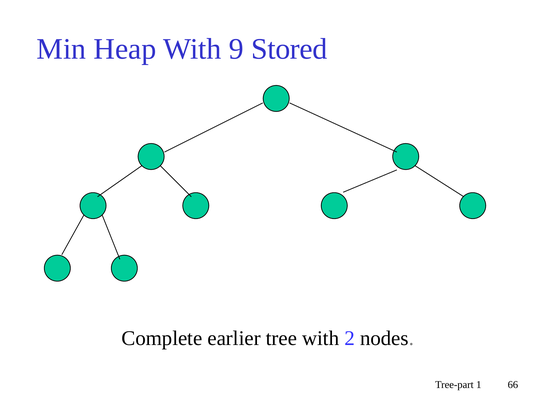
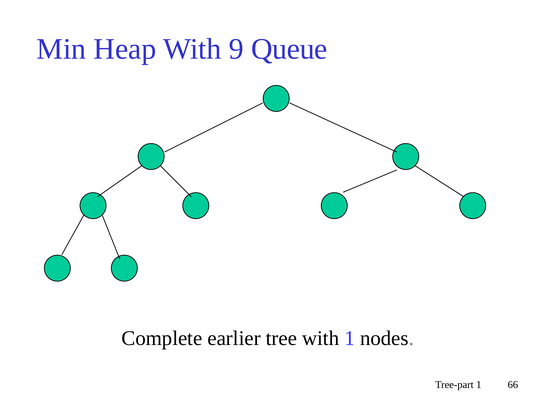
Stored: Stored -> Queue
with 2: 2 -> 1
